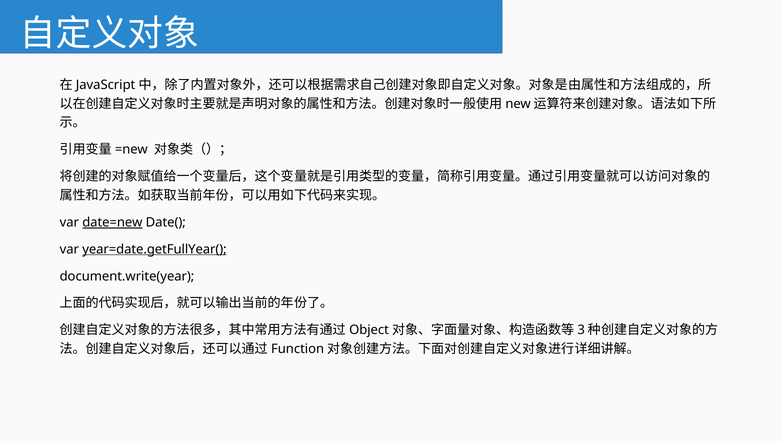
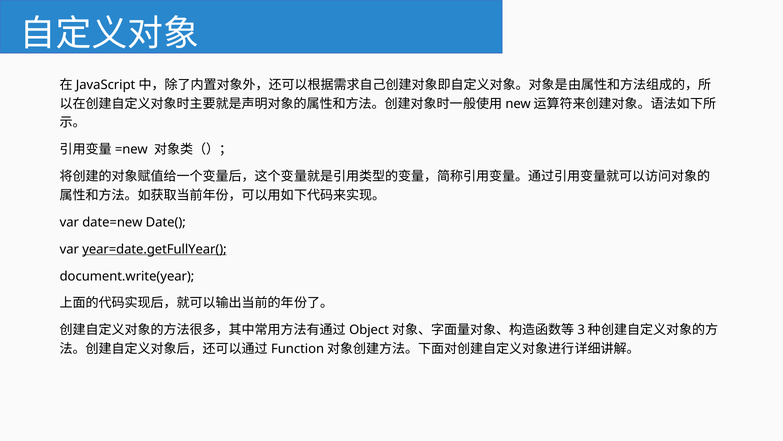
date=new underline: present -> none
